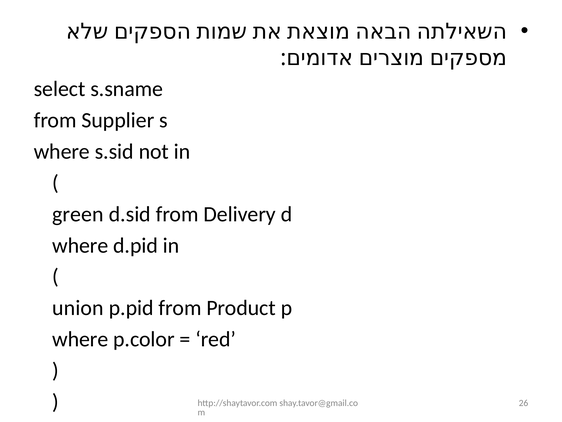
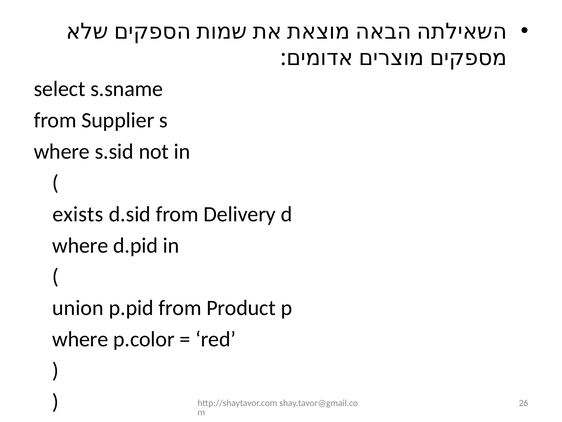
green: green -> exists
